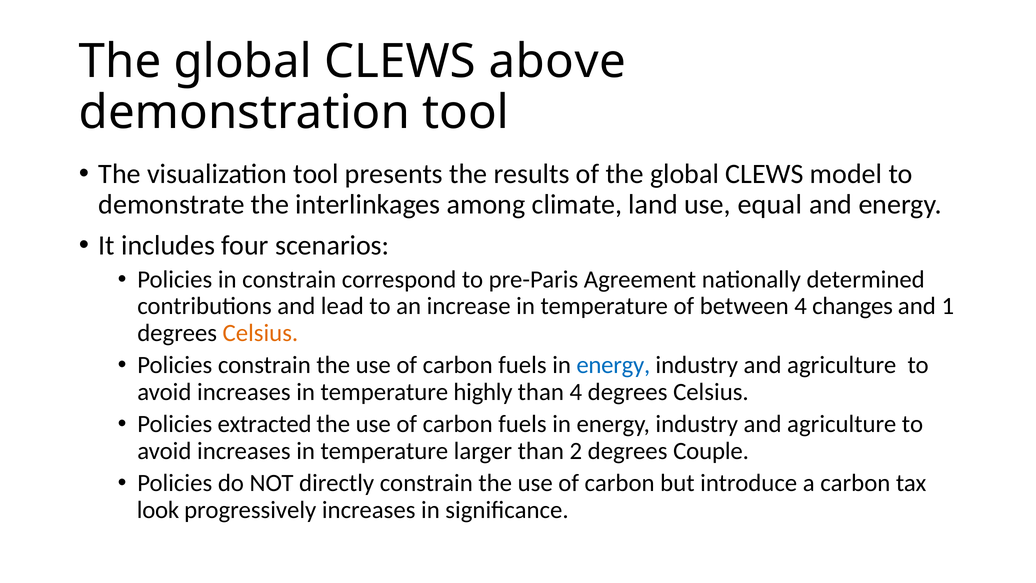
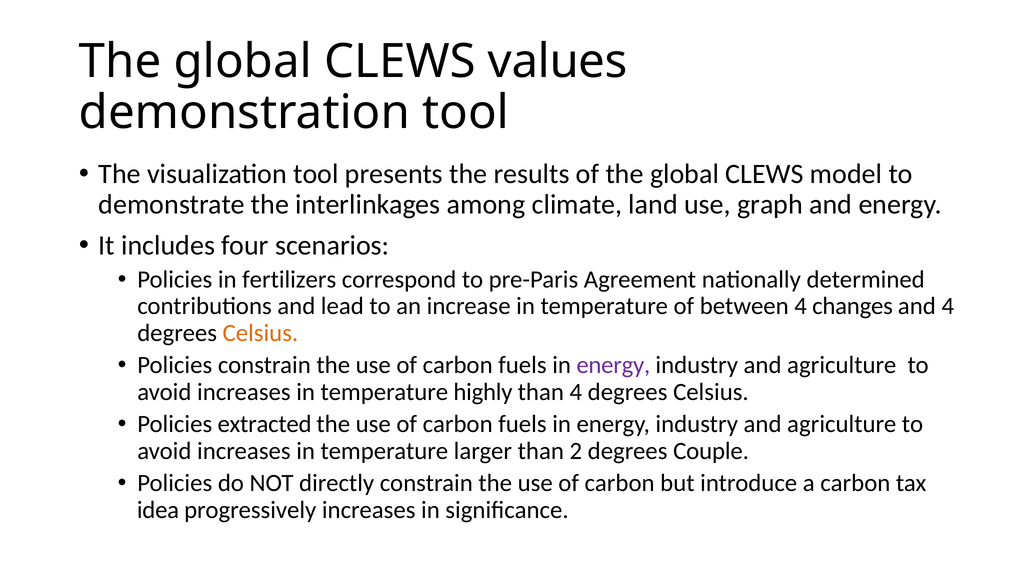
above: above -> values
equal: equal -> graph
in constrain: constrain -> fertilizers
and 1: 1 -> 4
energy at (613, 365) colour: blue -> purple
look: look -> idea
